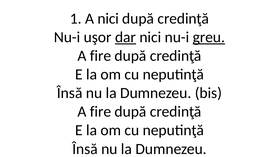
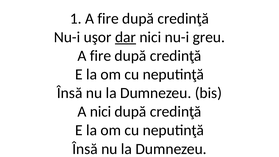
1 A nici: nici -> fire
greu underline: present -> none
fire at (101, 112): fire -> nici
